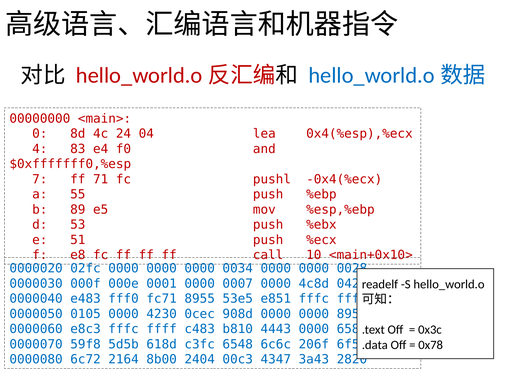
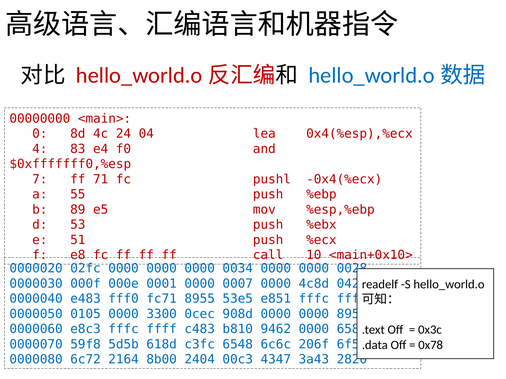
4230: 4230 -> 3300
4443: 4443 -> 9462
